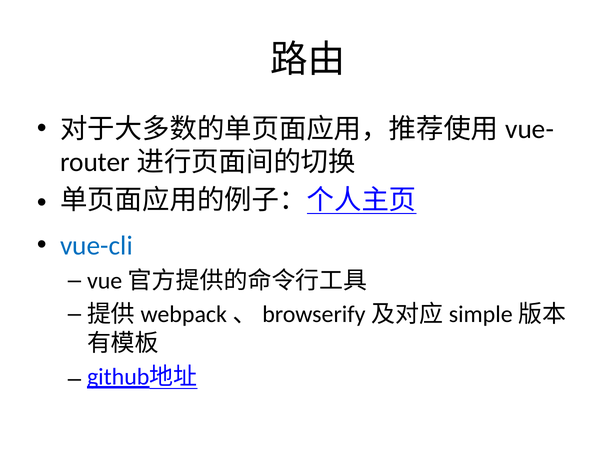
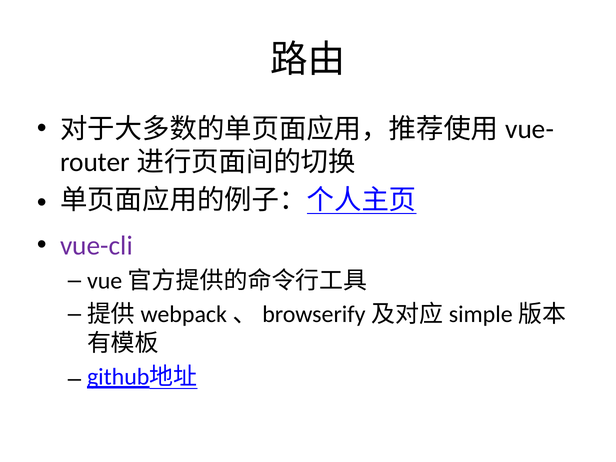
vue-cli colour: blue -> purple
